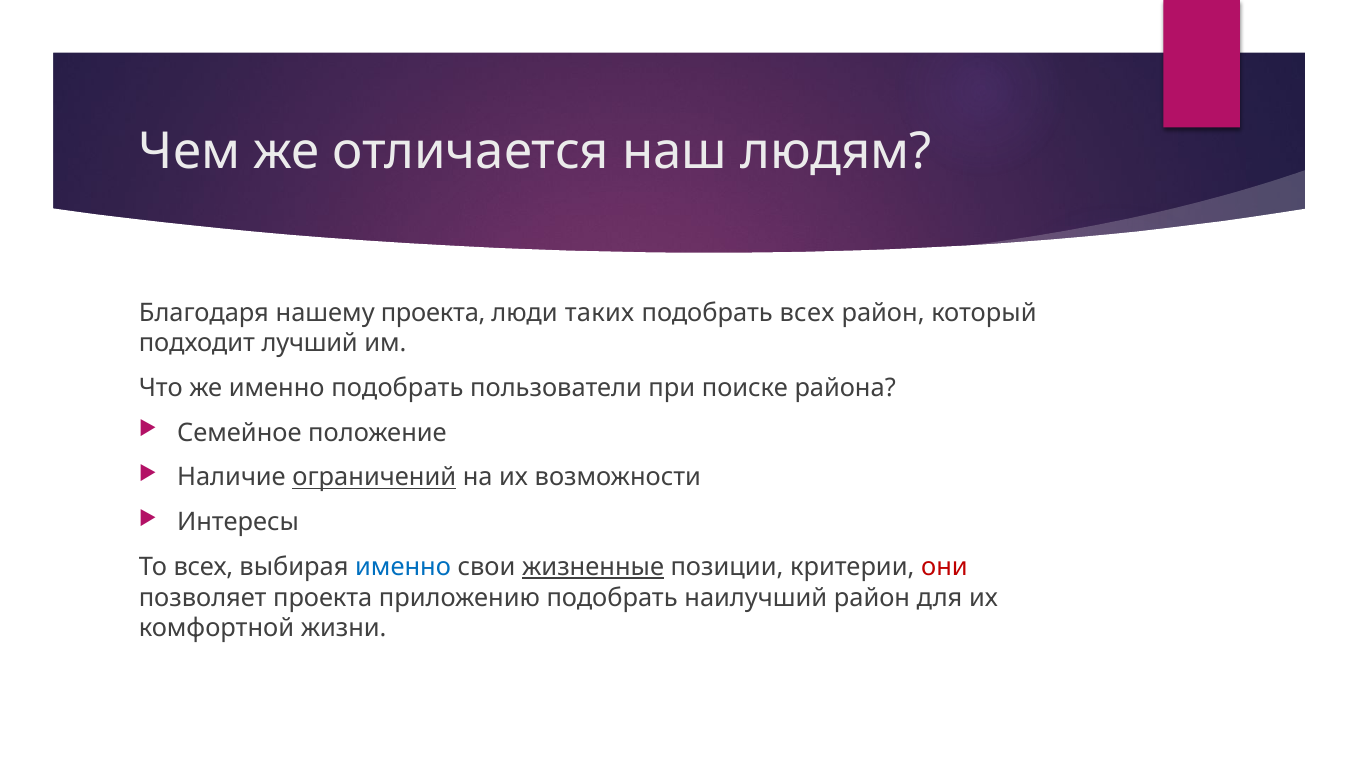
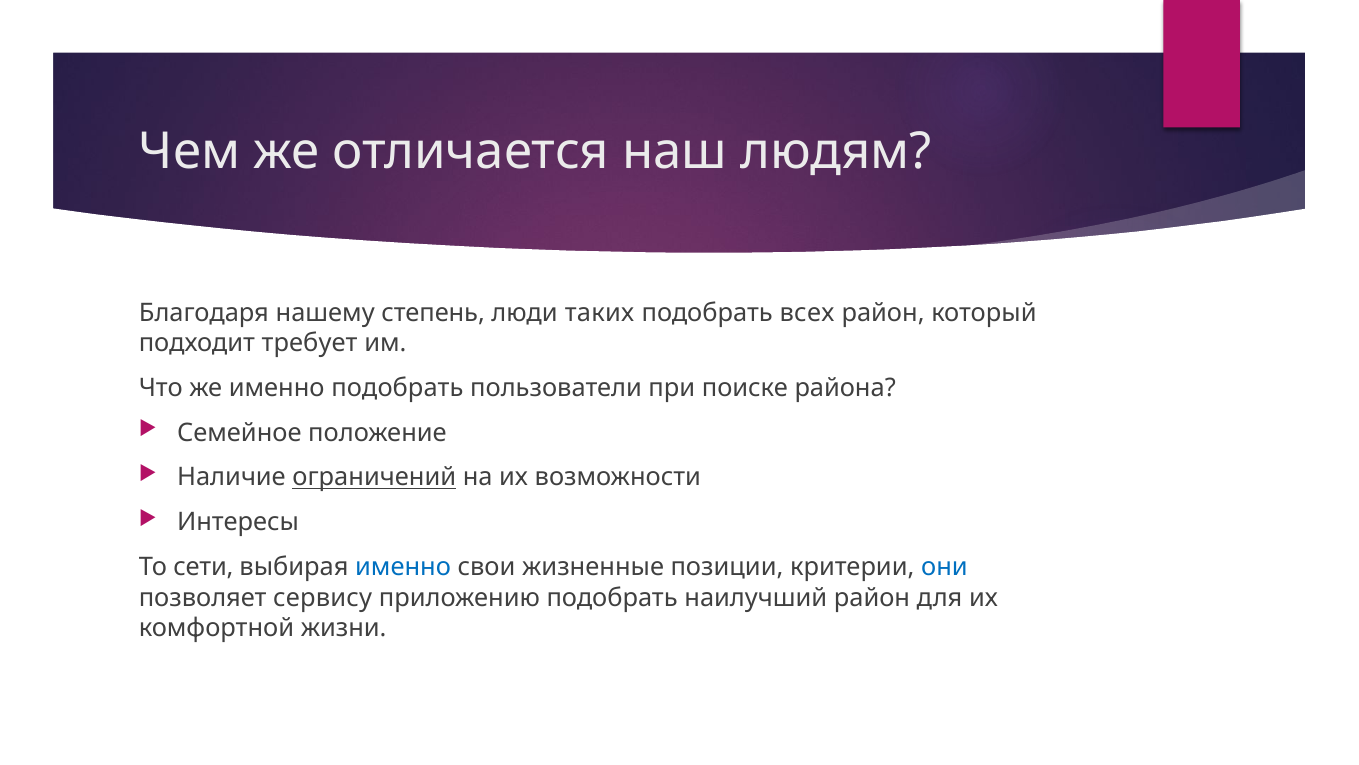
нашему проекта: проекта -> степень
лучший: лучший -> требует
То всех: всех -> сети
жизненные underline: present -> none
они colour: red -> blue
позволяет проекта: проекта -> сервису
